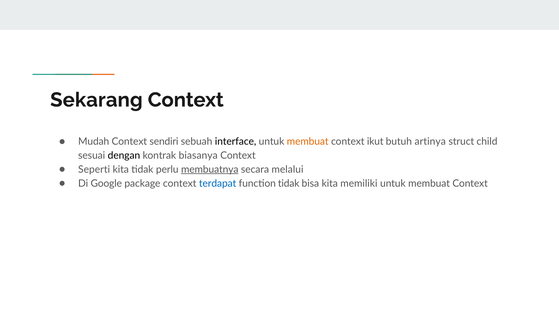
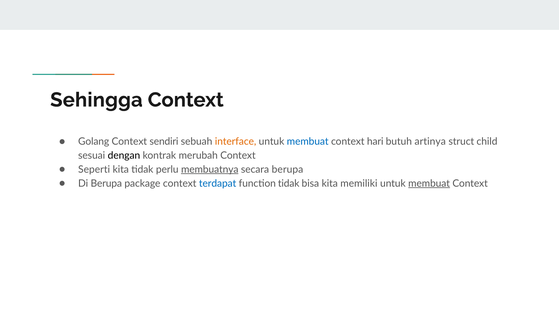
Sekarang: Sekarang -> Sehingga
Mudah: Mudah -> Golang
interface colour: black -> orange
membuat at (308, 141) colour: orange -> blue
ikut: ikut -> hari
biasanya: biasanya -> merubah
secara melalui: melalui -> berupa
Di Google: Google -> Berupa
membuat at (429, 183) underline: none -> present
